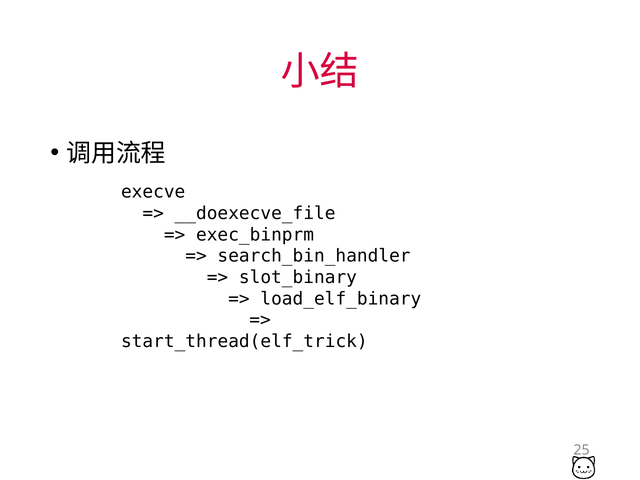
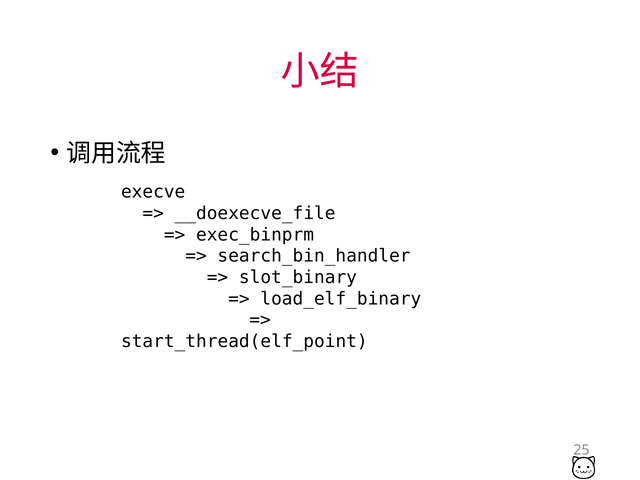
start_thread(elf_trick: start_thread(elf_trick -> start_thread(elf_point
